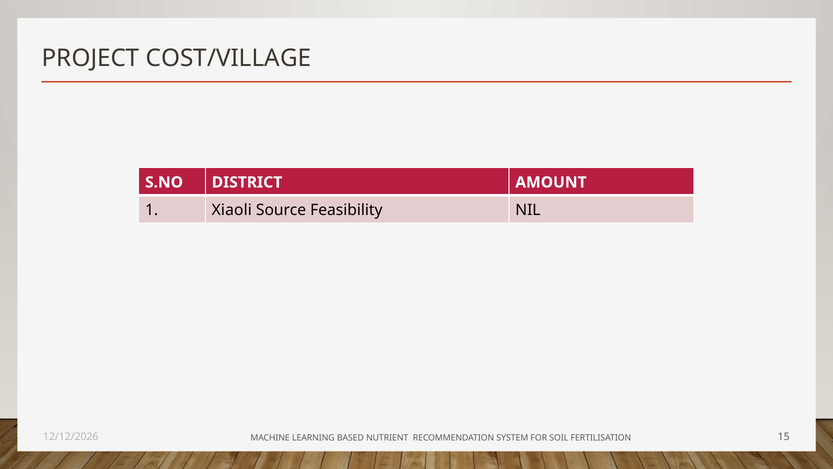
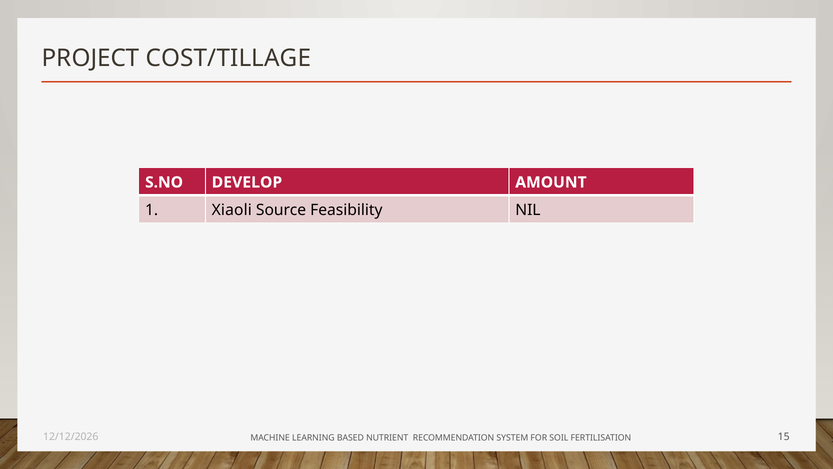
COST/VILLAGE: COST/VILLAGE -> COST/TILLAGE
DISTRICT: DISTRICT -> DEVELOP
